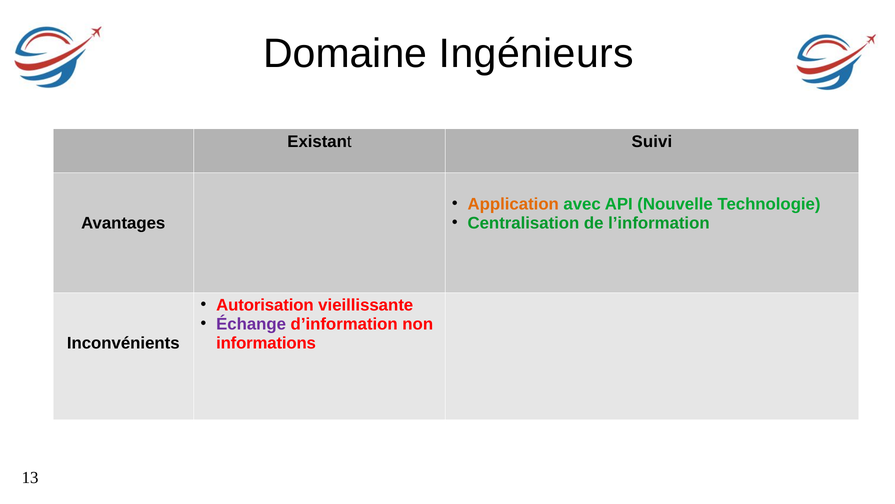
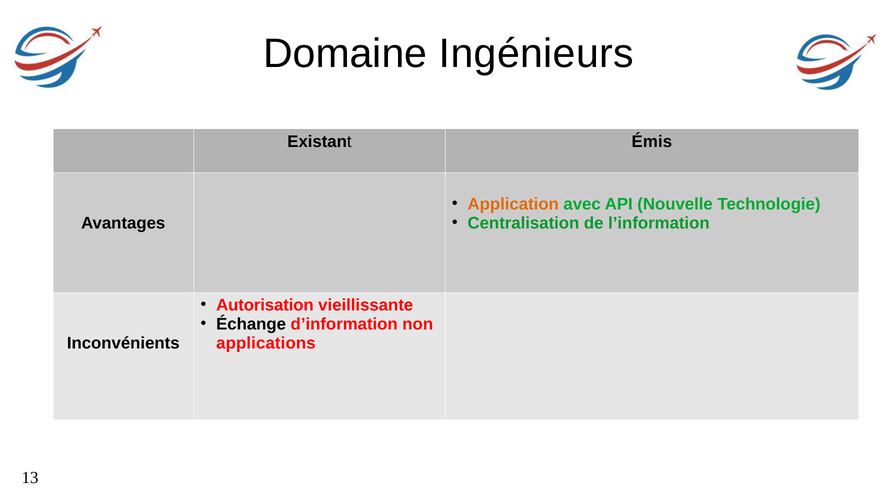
Suivi: Suivi -> Émis
Échange colour: purple -> black
informations: informations -> applications
